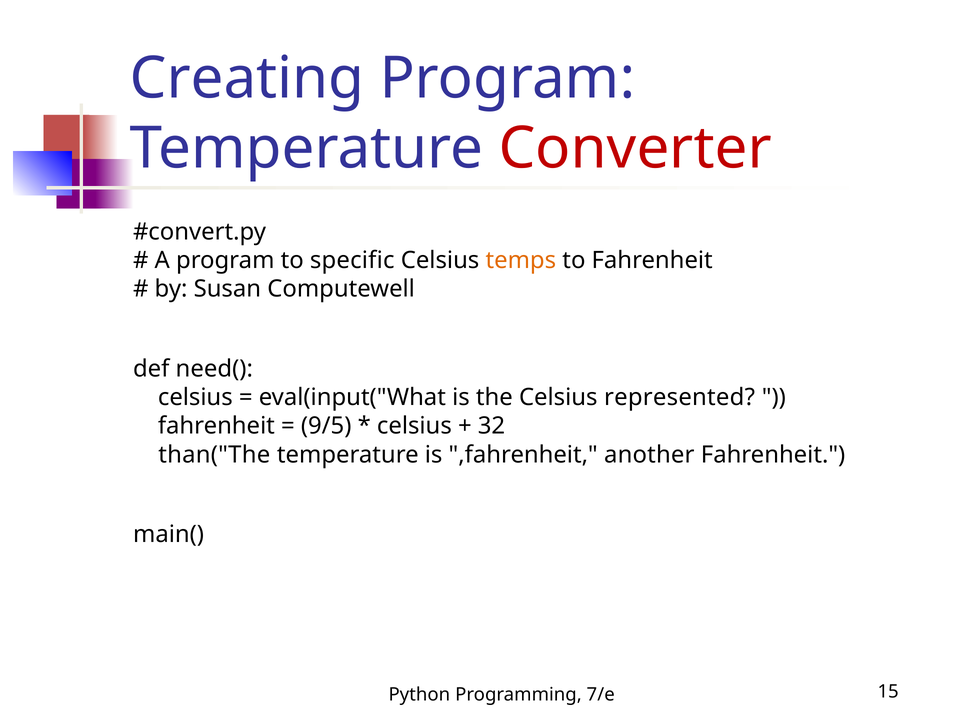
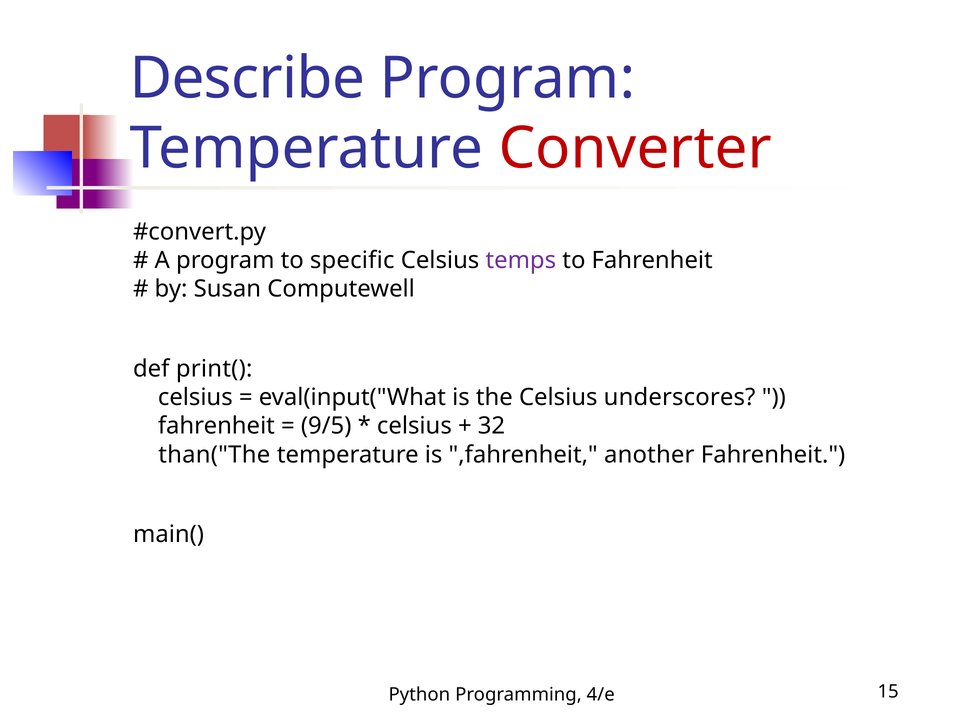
Creating: Creating -> Describe
temps colour: orange -> purple
need(: need( -> print(
represented: represented -> underscores
7/e: 7/e -> 4/e
